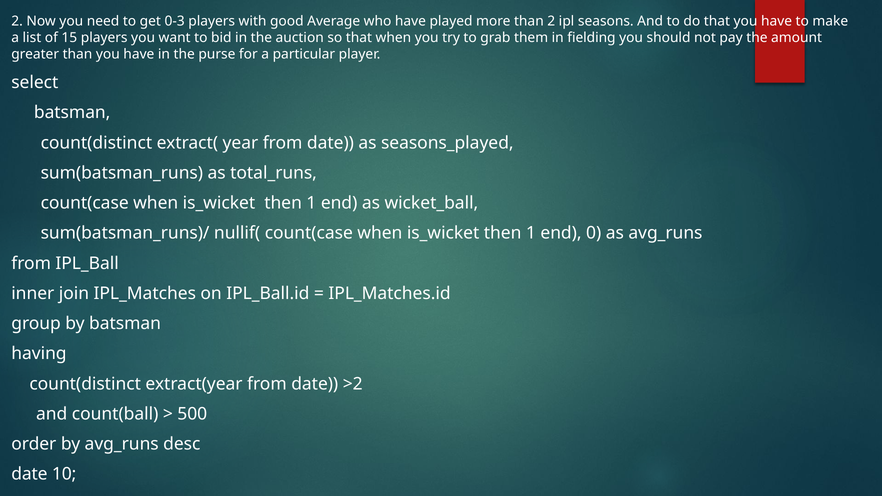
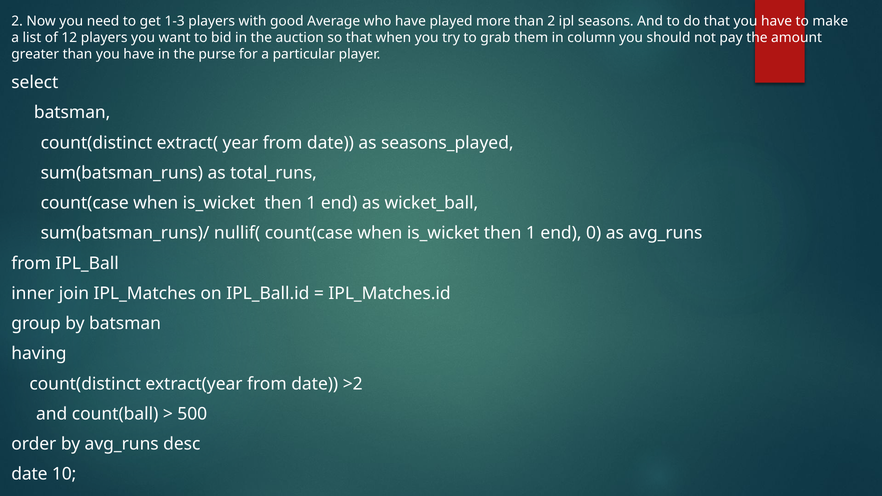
0-3: 0-3 -> 1-3
15: 15 -> 12
fielding: fielding -> column
